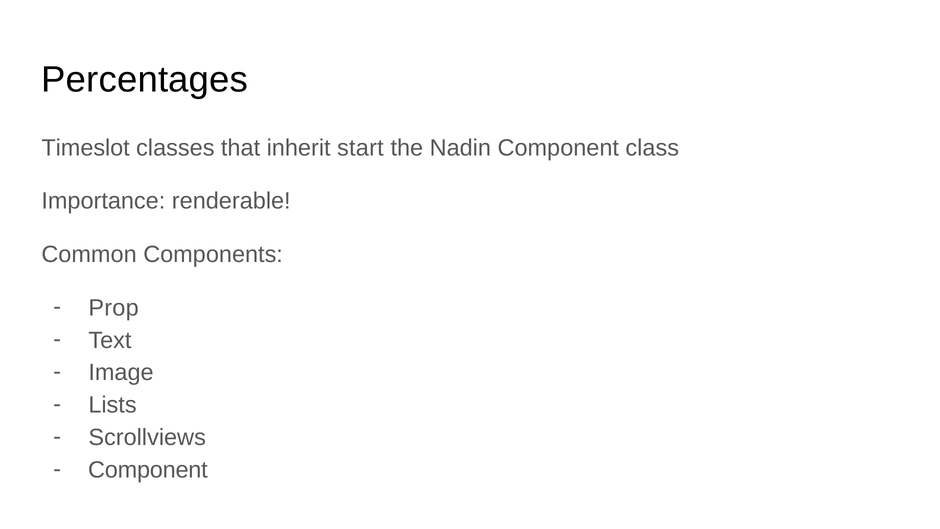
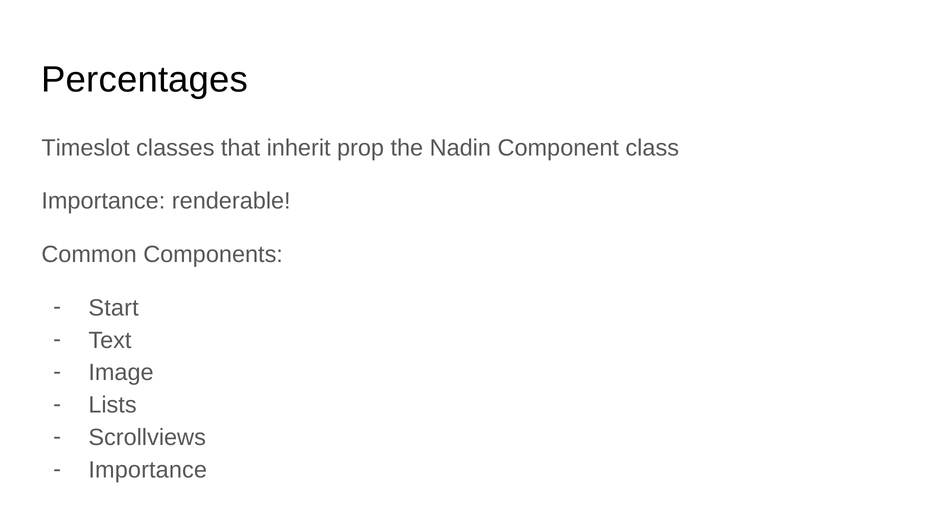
start: start -> prop
Prop: Prop -> Start
Component at (148, 470): Component -> Importance
